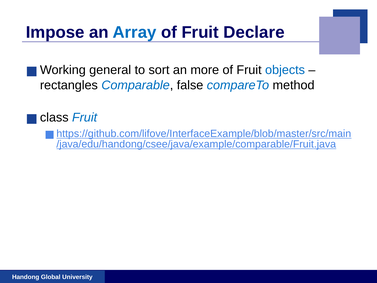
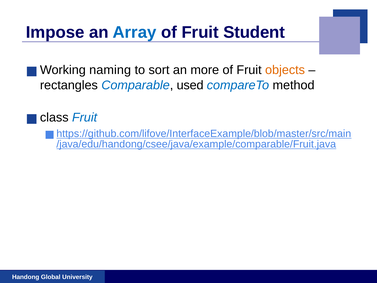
Declare: Declare -> Student
general: general -> naming
objects colour: blue -> orange
false: false -> used
